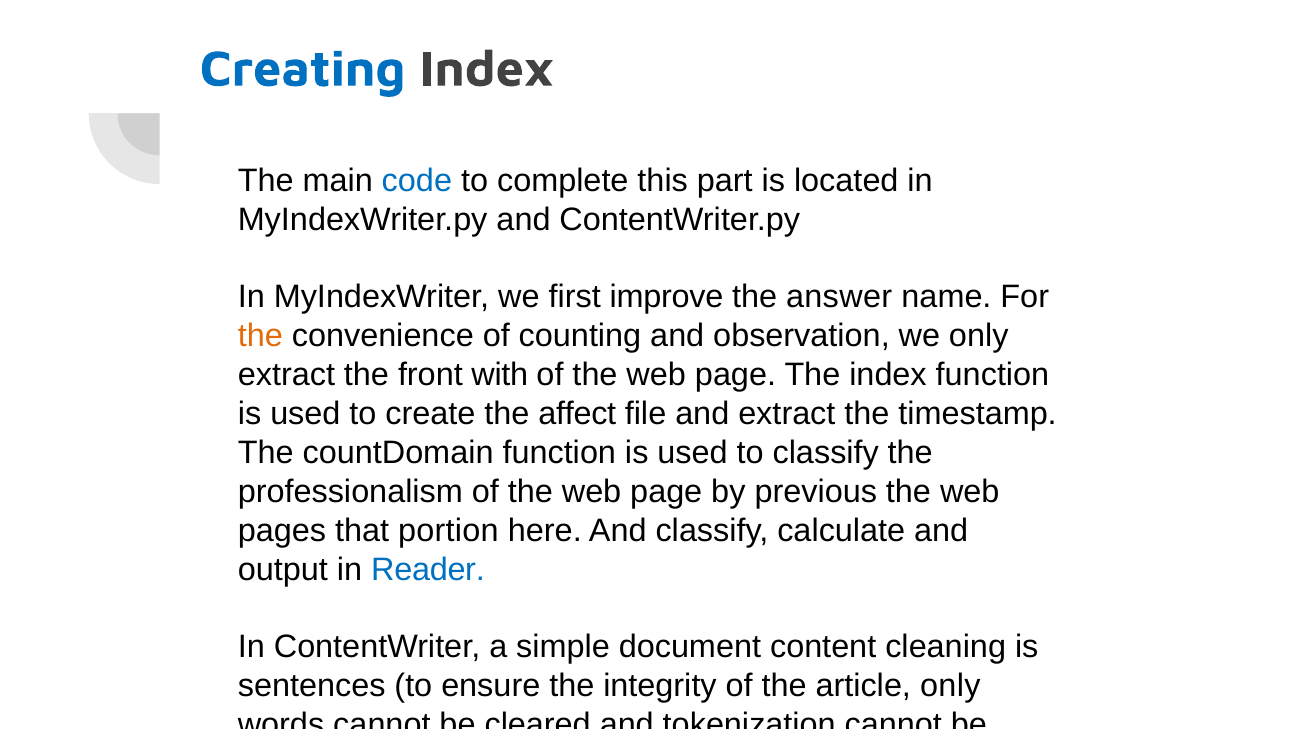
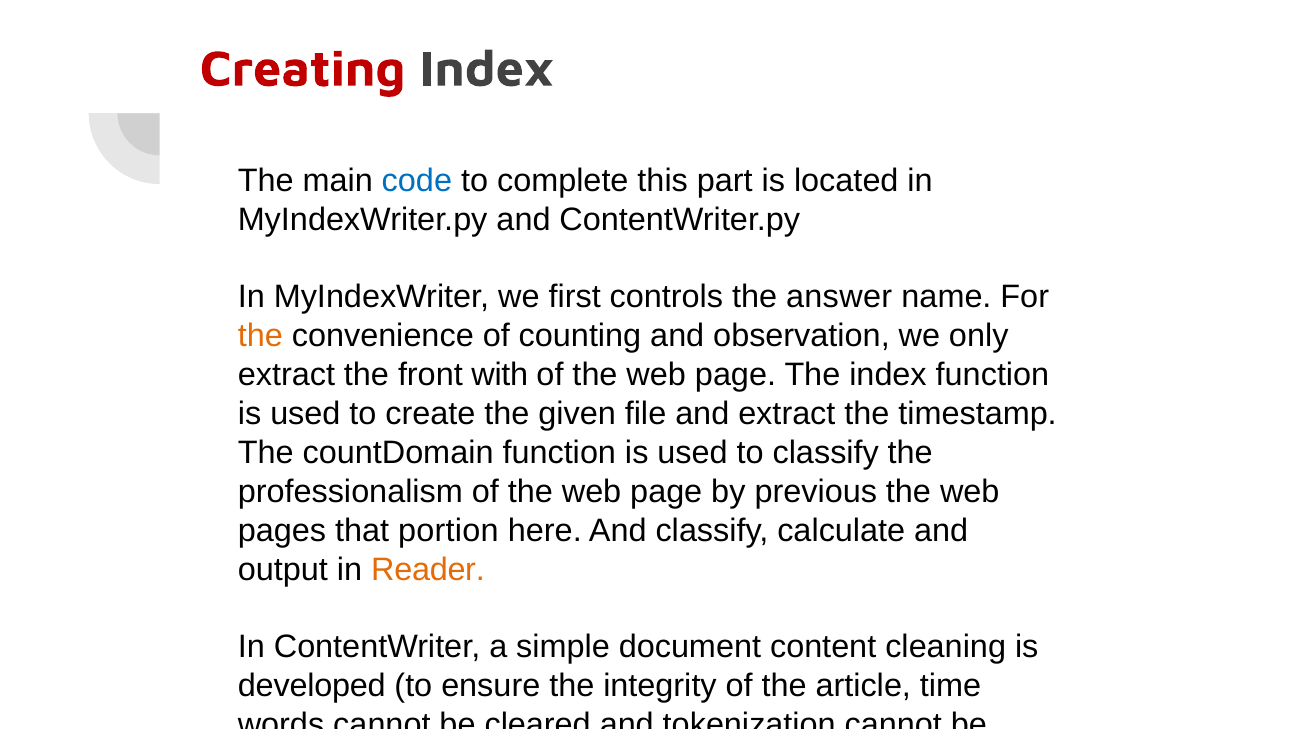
Creating colour: blue -> red
improve: improve -> controls
affect: affect -> given
Reader colour: blue -> orange
sentences: sentences -> developed
article only: only -> time
